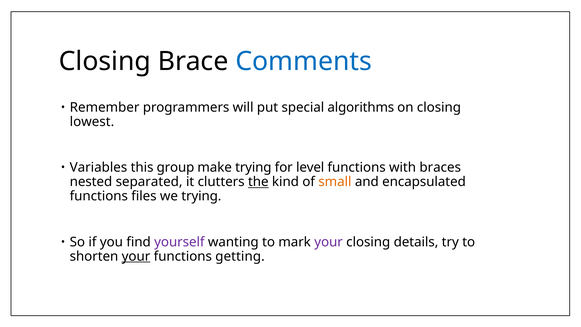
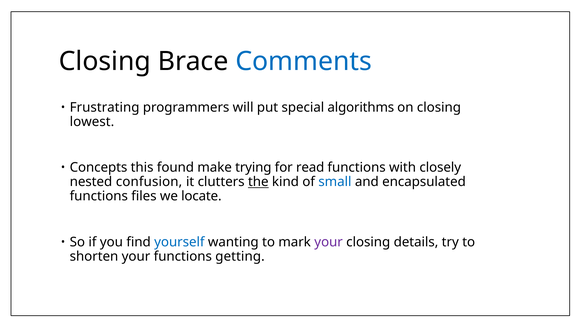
Remember: Remember -> Frustrating
Variables: Variables -> Concepts
group: group -> found
level: level -> read
braces: braces -> closely
separated: separated -> confusion
small colour: orange -> blue
we trying: trying -> locate
yourself colour: purple -> blue
your at (136, 256) underline: present -> none
